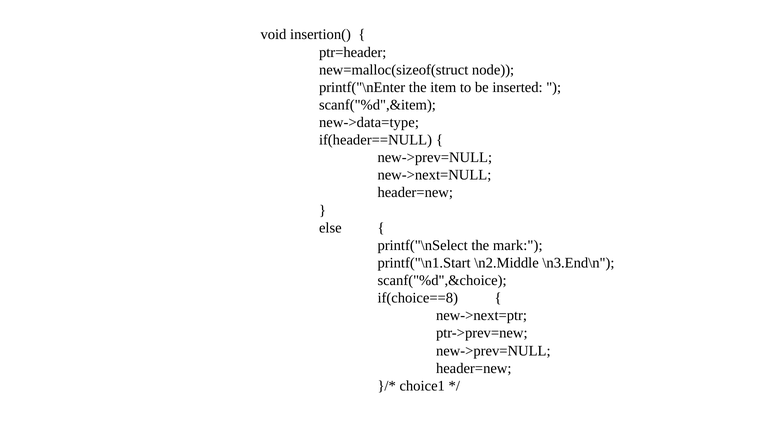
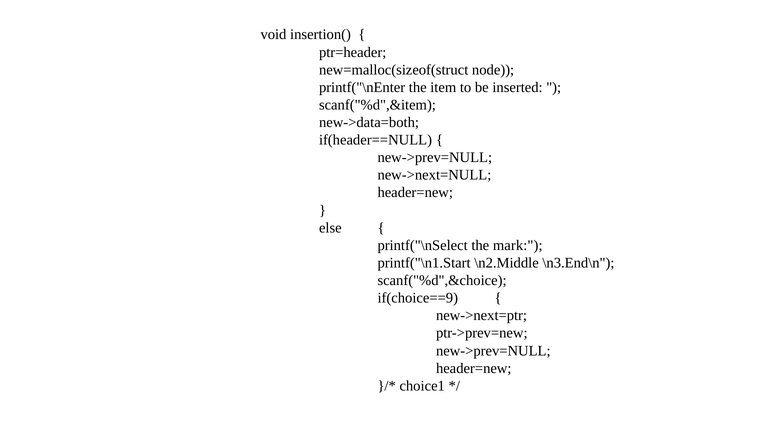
new->data=type: new->data=type -> new->data=both
if(choice==8: if(choice==8 -> if(choice==9
